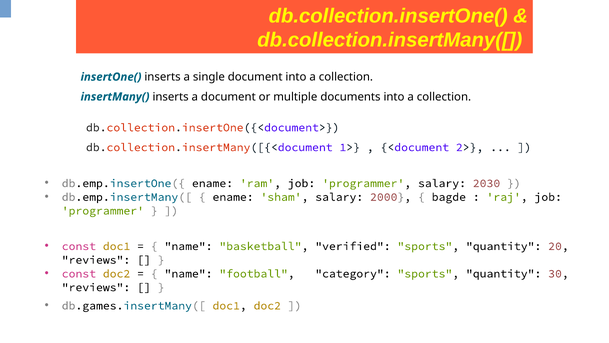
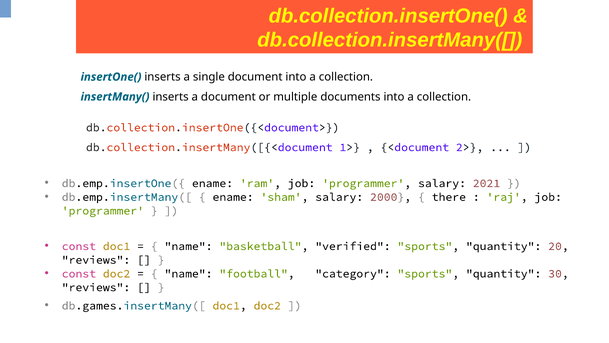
2030: 2030 -> 2021
bagde: bagde -> there
